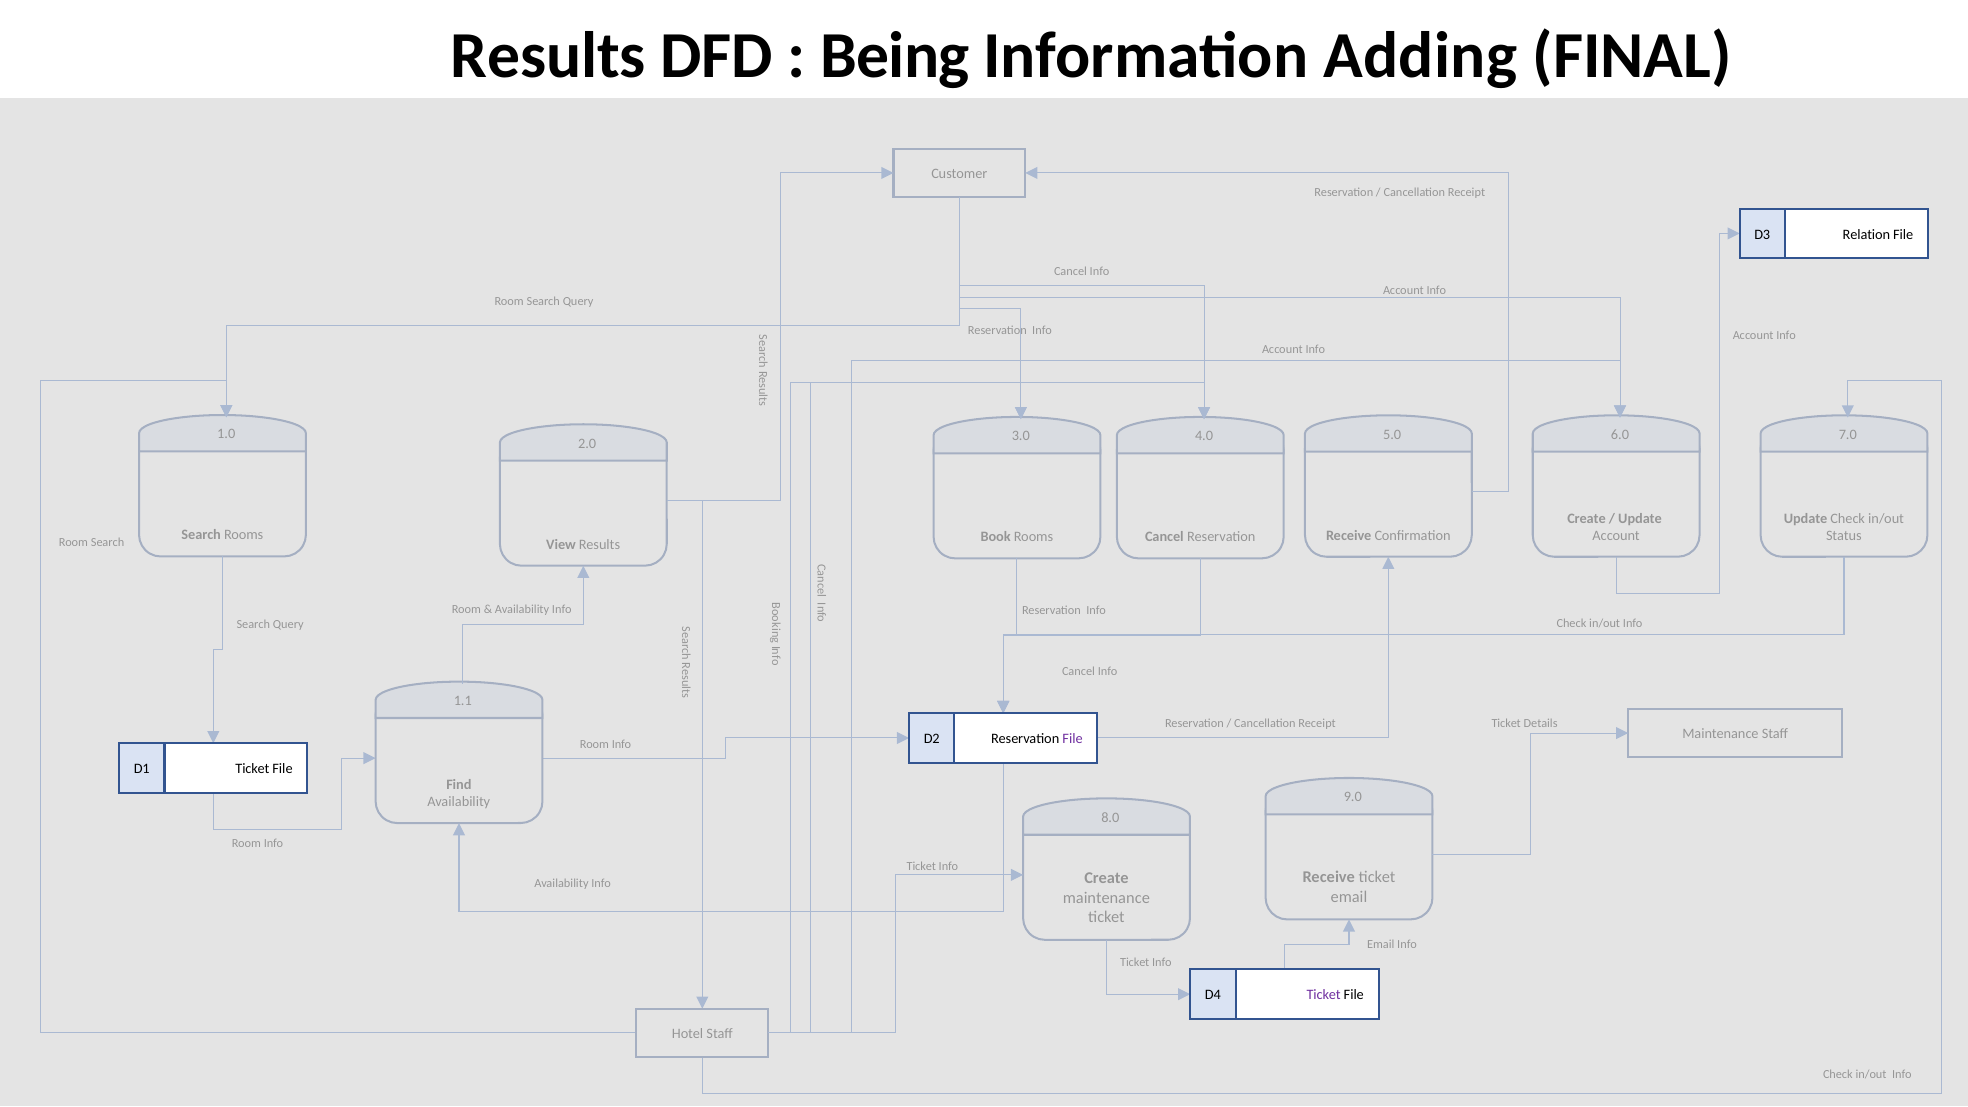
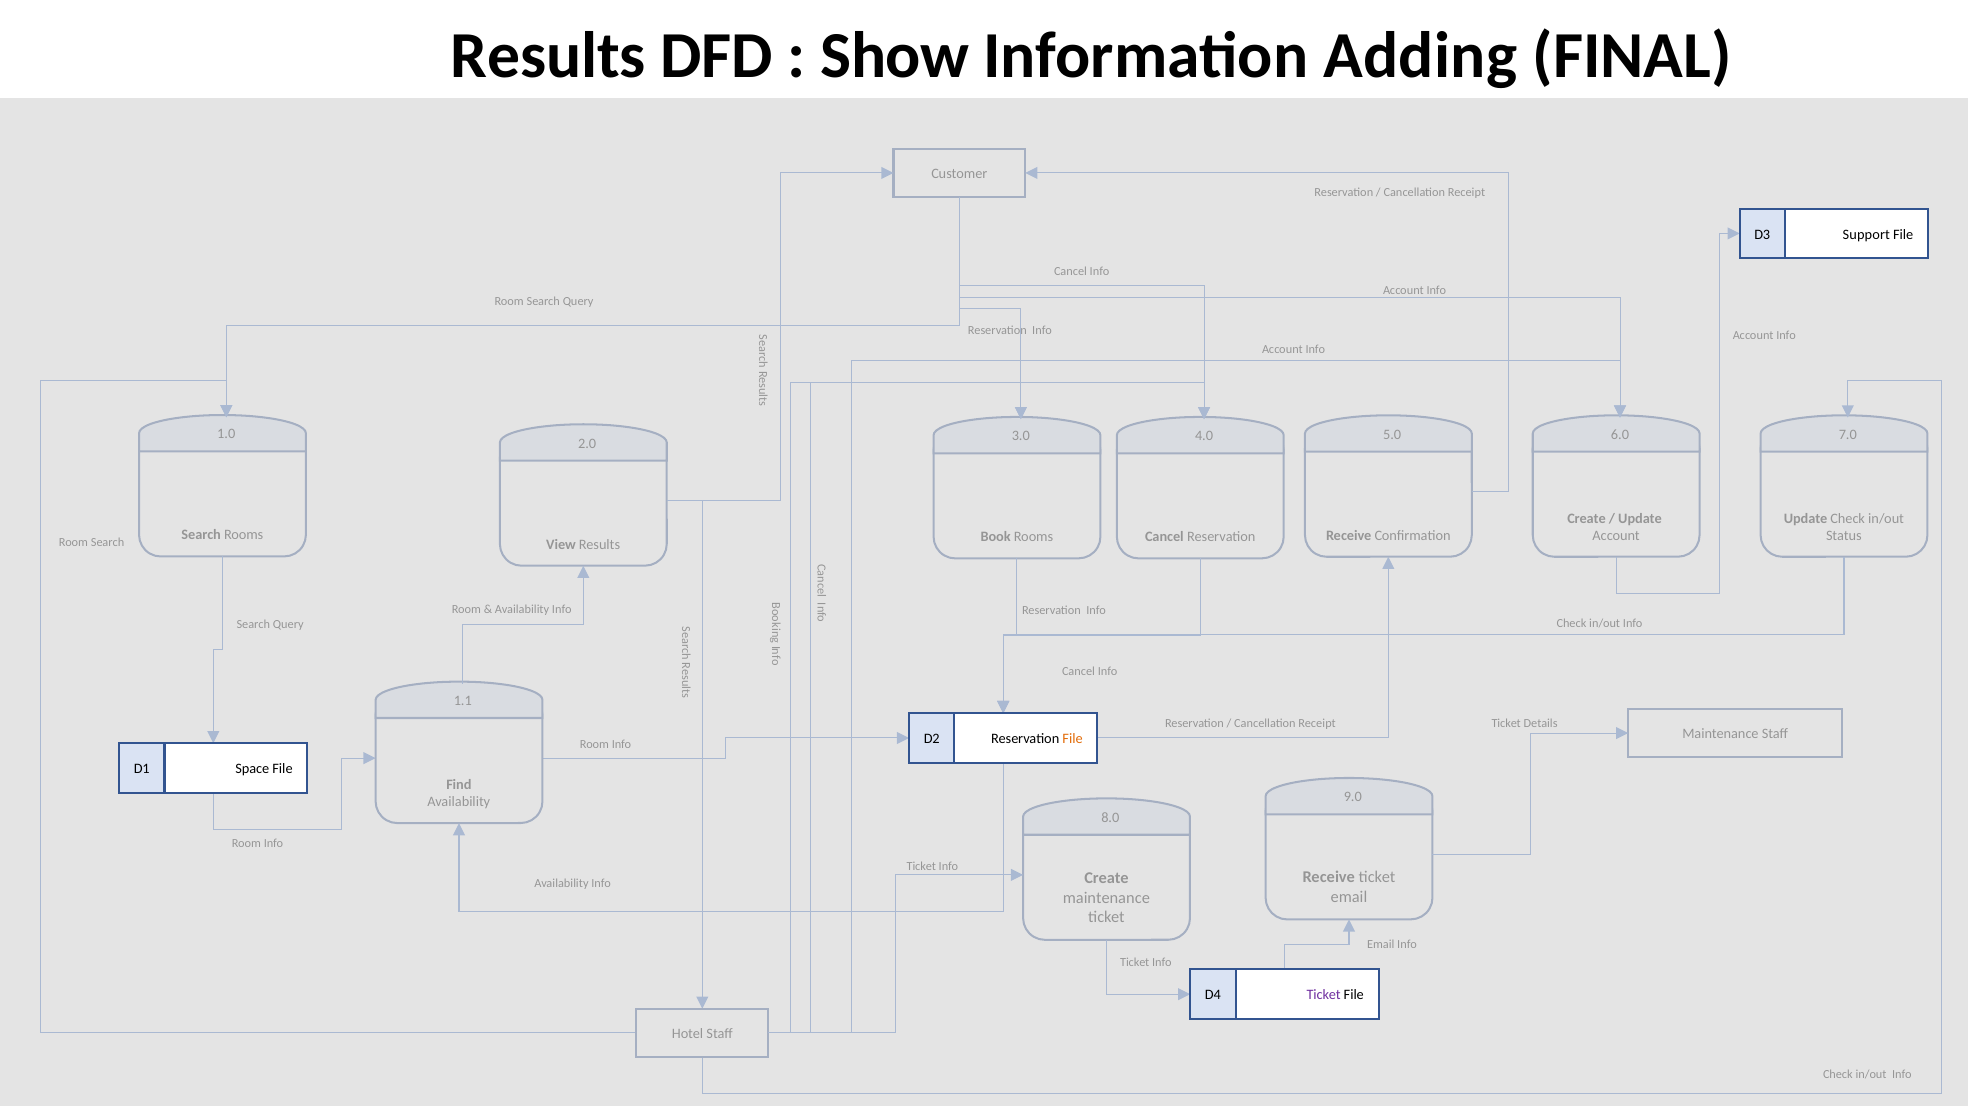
Being: Being -> Show
Relation: Relation -> Support
File at (1073, 739) colour: purple -> orange
Ticket at (252, 769): Ticket -> Space
